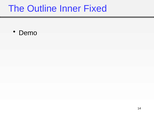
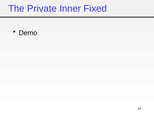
Outline: Outline -> Private
